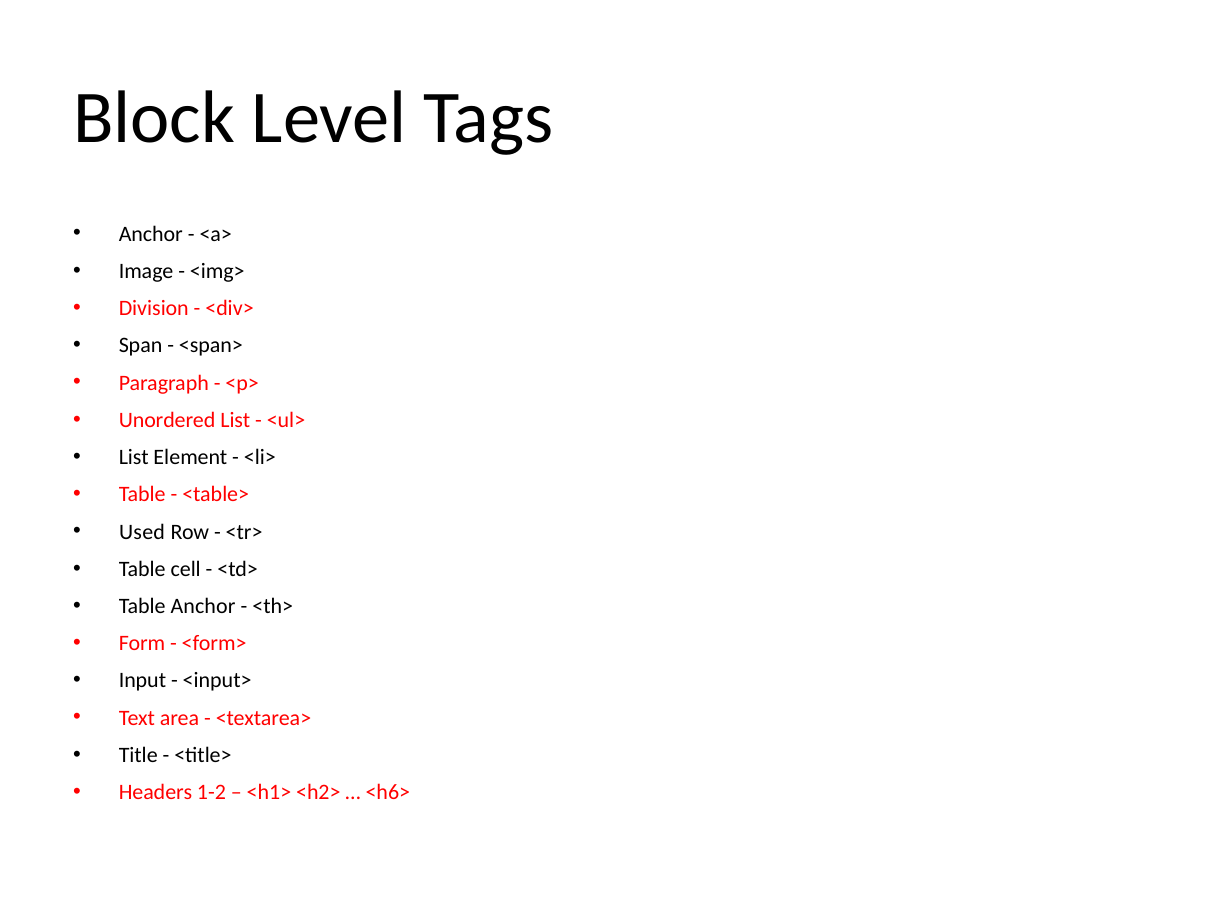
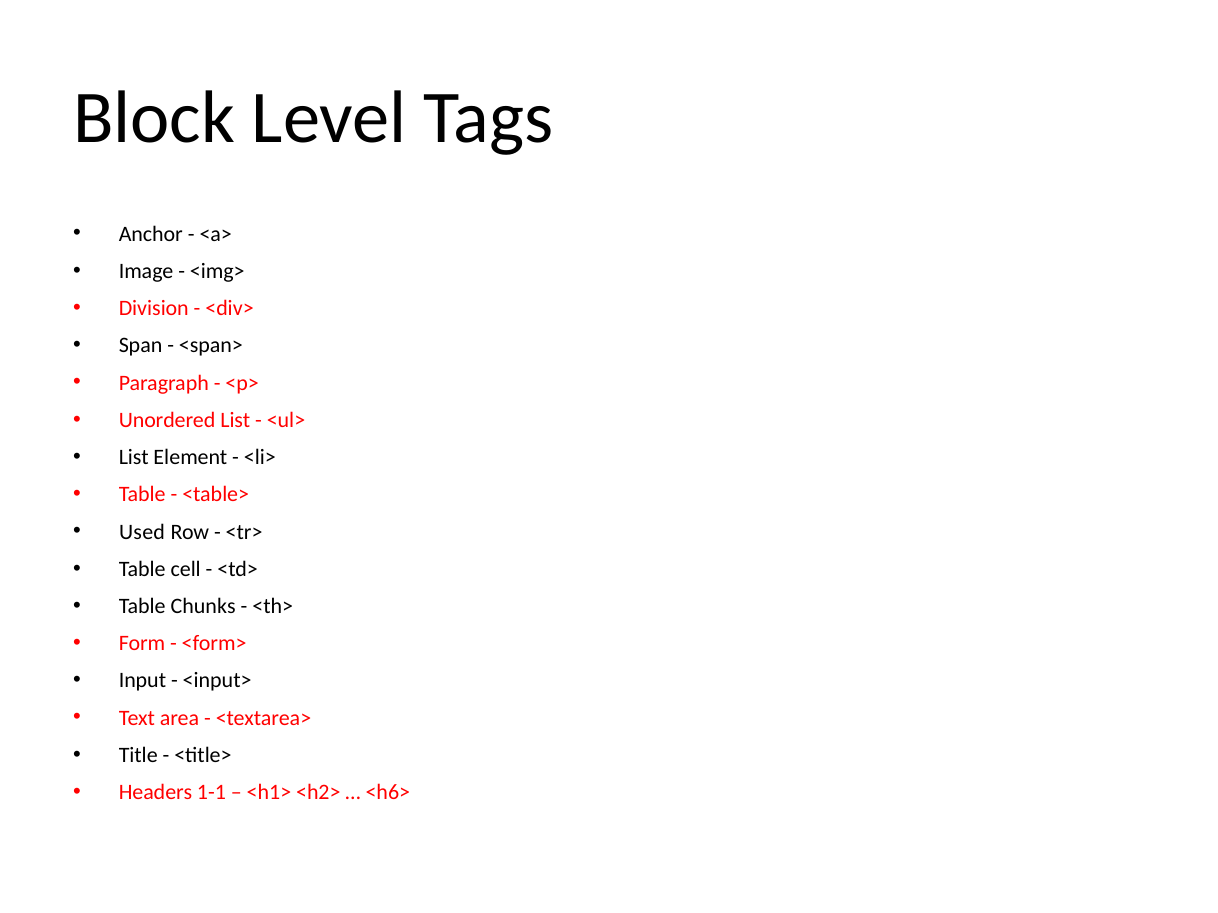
Table Anchor: Anchor -> Chunks
1-2: 1-2 -> 1-1
